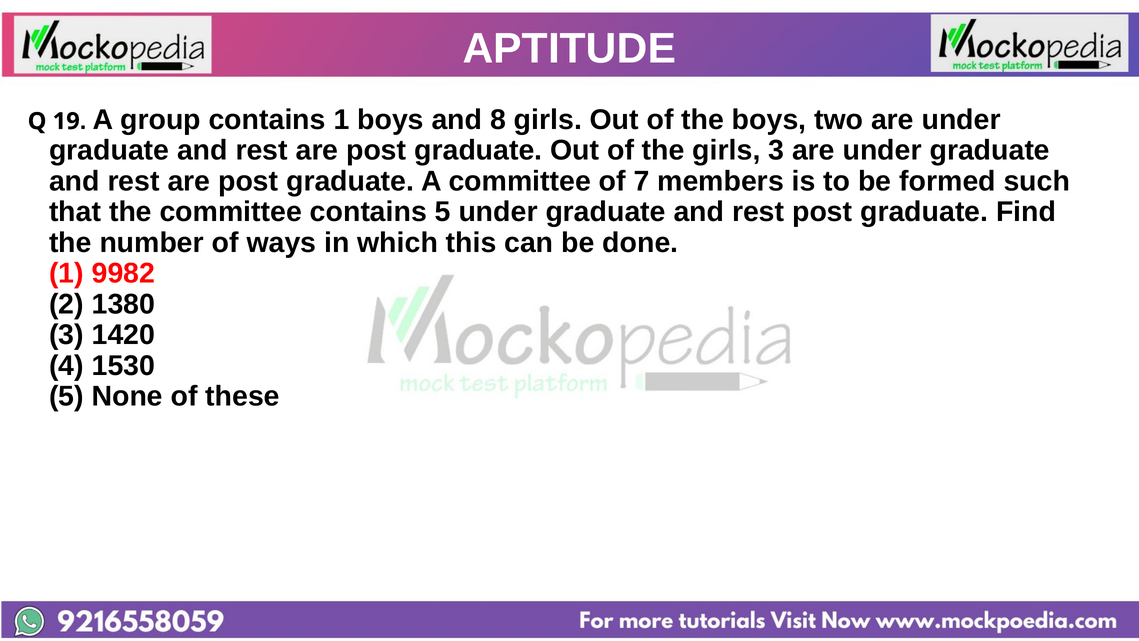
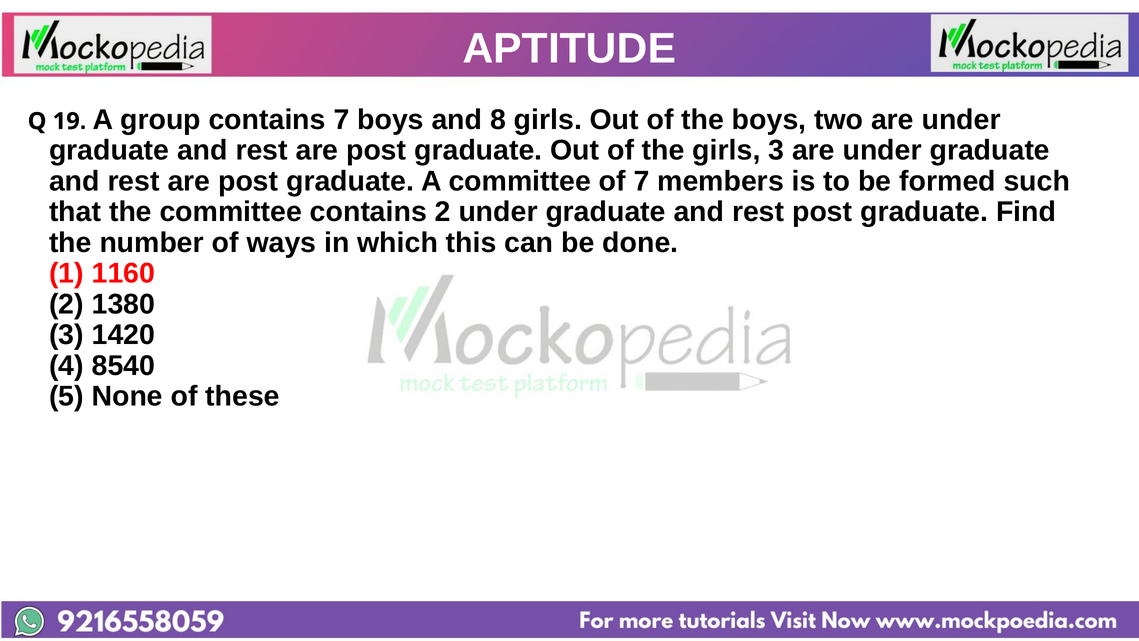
contains 1: 1 -> 7
contains 5: 5 -> 2
9982: 9982 -> 1160
1530: 1530 -> 8540
